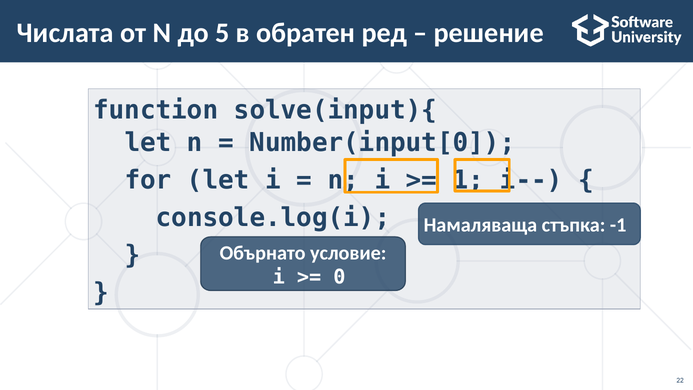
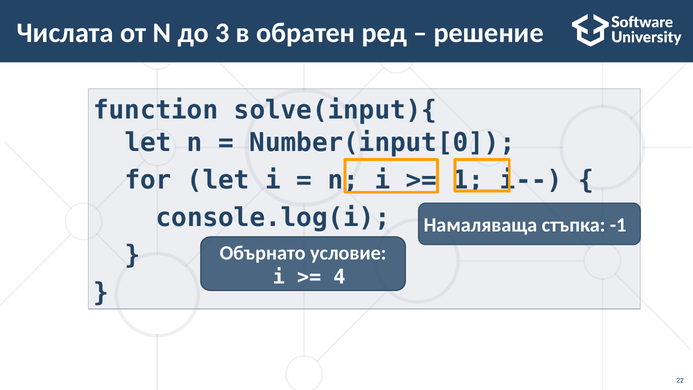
5: 5 -> 3
0: 0 -> 4
